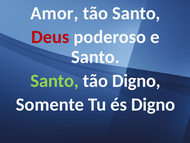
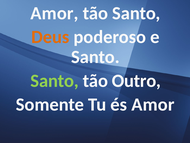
Deus colour: red -> orange
tão Digno: Digno -> Outro
és Digno: Digno -> Amor
